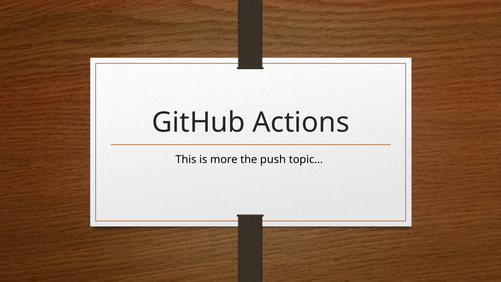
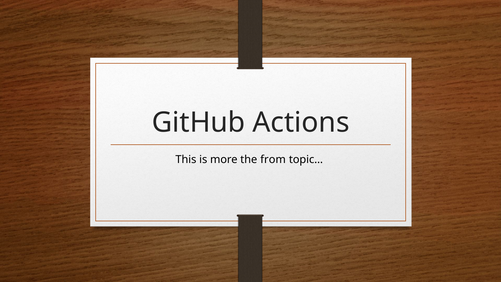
push: push -> from
